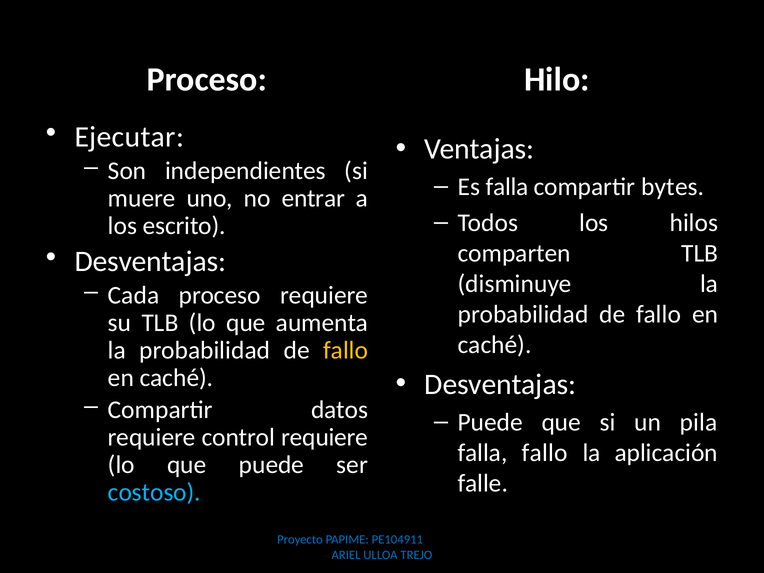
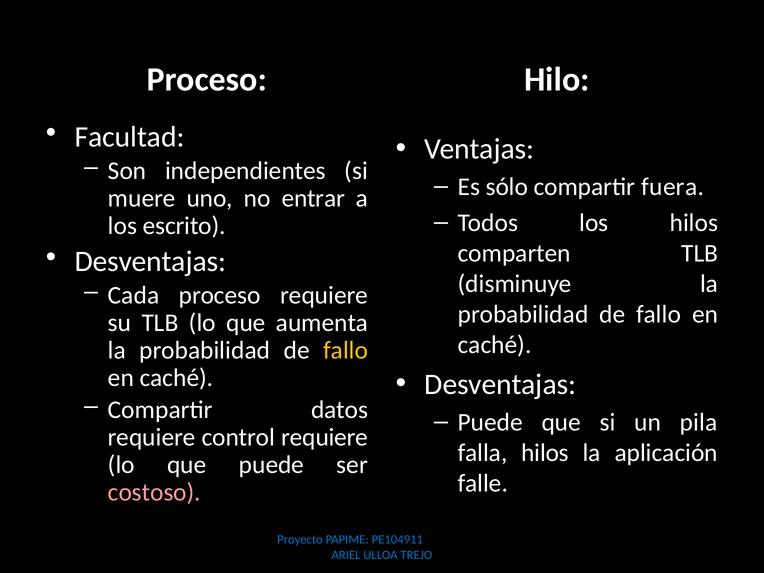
Ejecutar: Ejecutar -> Facultad
Es falla: falla -> sólo
bytes: bytes -> fuera
falla fallo: fallo -> hilos
costoso colour: light blue -> pink
